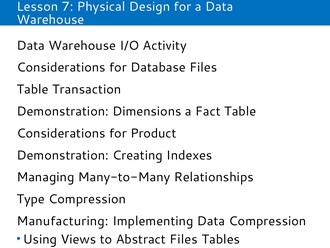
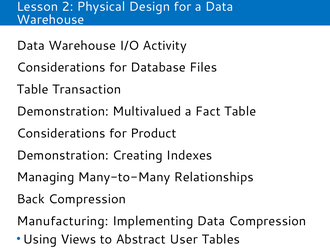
7: 7 -> 2
Dimensions: Dimensions -> Multivalued
Type: Type -> Back
Abstract Files: Files -> User
